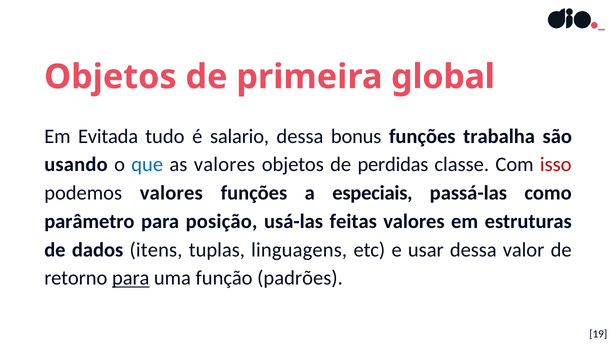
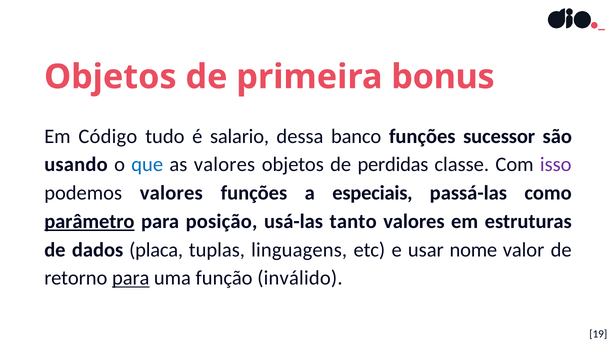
global: global -> bonus
Evitada: Evitada -> Código
bonus: bonus -> banco
trabalha: trabalha -> sucessor
isso colour: red -> purple
parâmetro underline: none -> present
feitas: feitas -> tanto
itens: itens -> placa
usar dessa: dessa -> nome
padrões: padrões -> inválido
